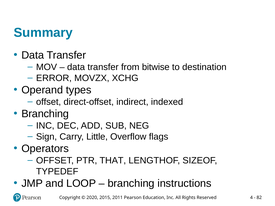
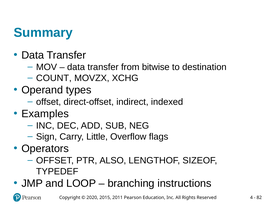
ERROR: ERROR -> COUNT
Branching at (45, 114): Branching -> Examples
THAT: THAT -> ALSO
